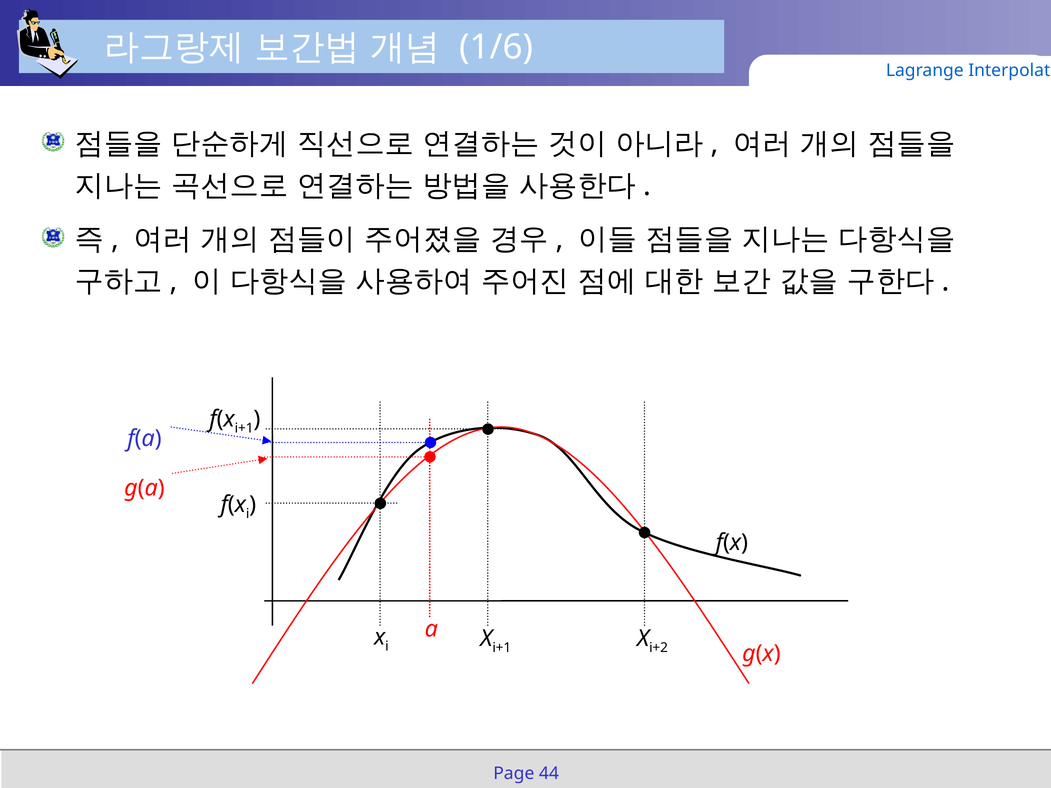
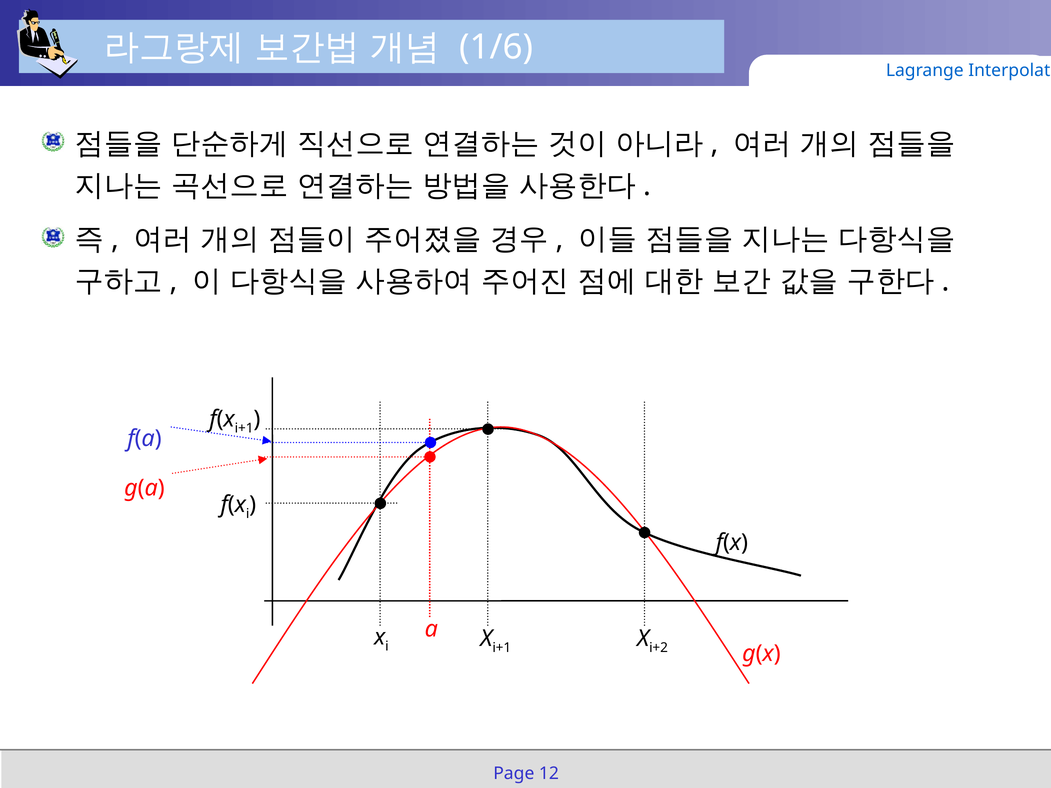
44: 44 -> 12
